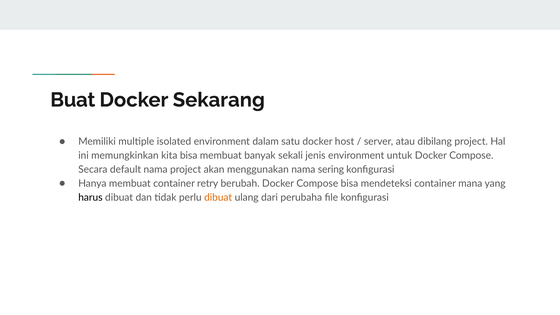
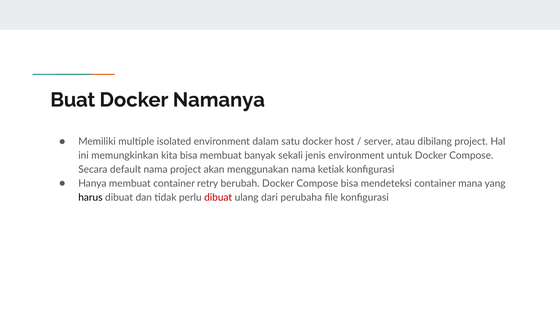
Sekarang: Sekarang -> Namanya
sering: sering -> ketiak
dibuat at (218, 197) colour: orange -> red
